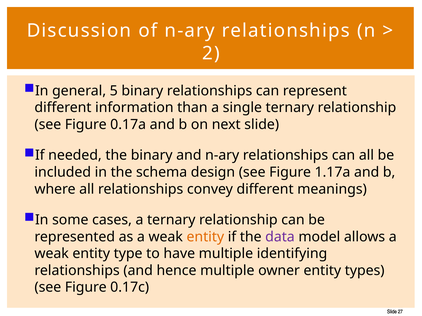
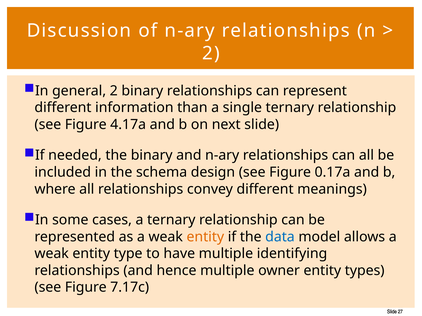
general 5: 5 -> 2
0.17a: 0.17a -> 4.17a
1.17a: 1.17a -> 0.17a
data colour: purple -> blue
0.17c: 0.17c -> 7.17c
